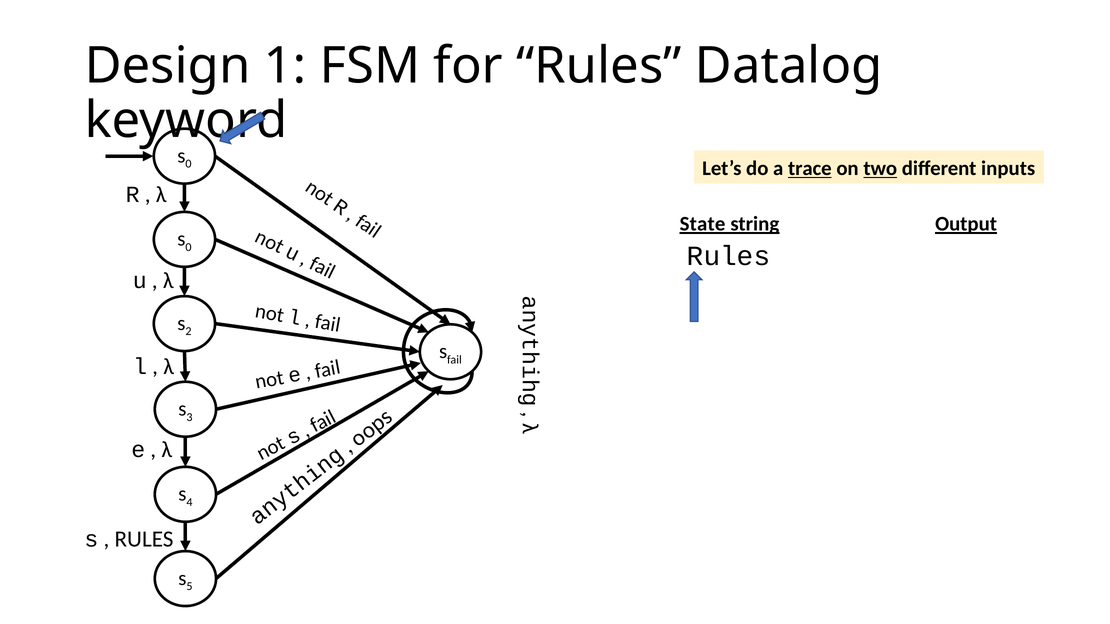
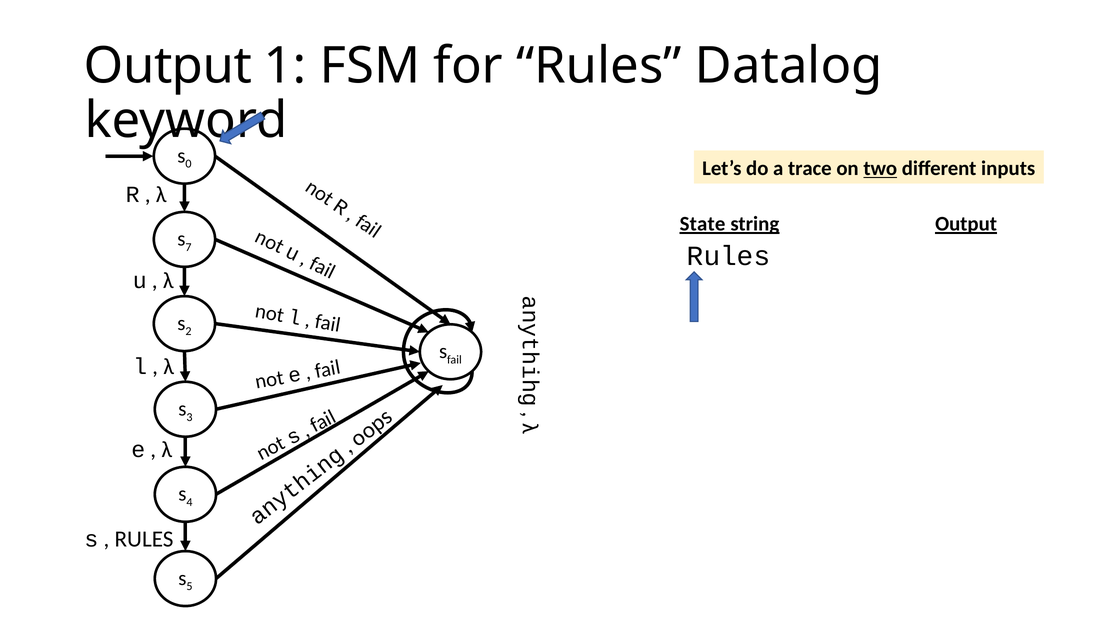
Design at (168, 66): Design -> Output
trace underline: present -> none
0 at (188, 247): 0 -> 7
